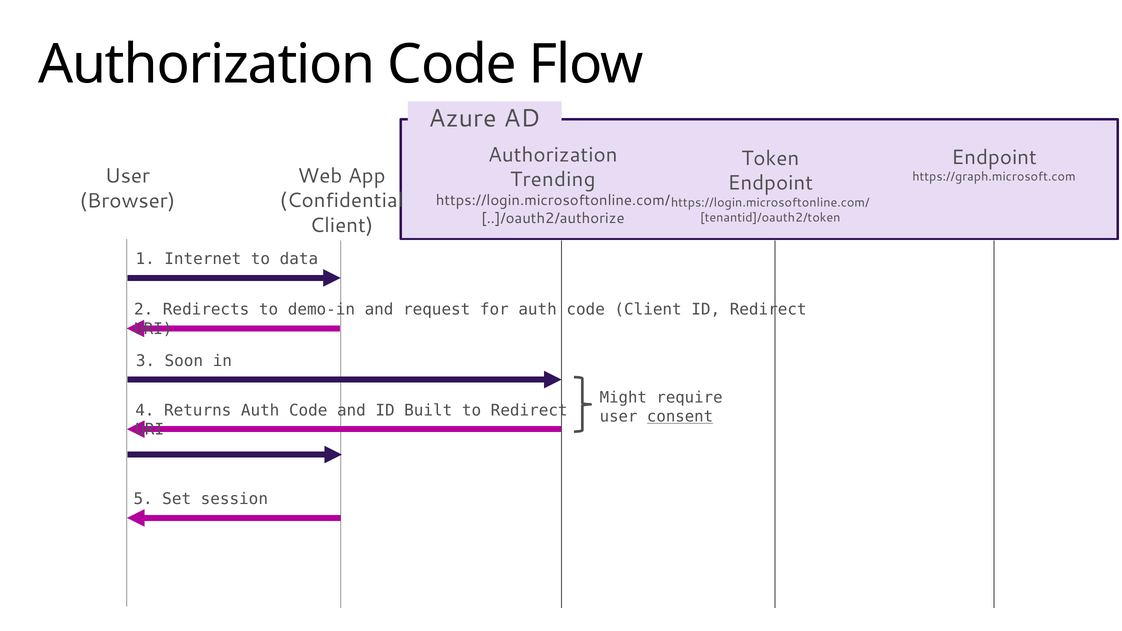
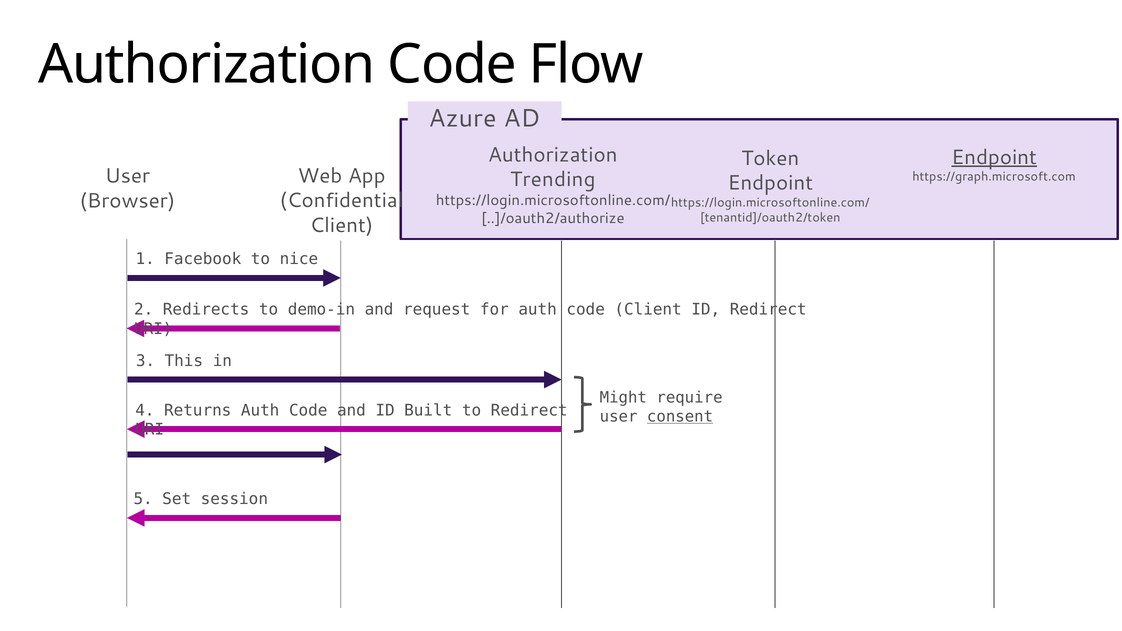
Endpoint at (994, 157) underline: none -> present
Internet: Internet -> Facebook
data: data -> nice
Soon: Soon -> This
